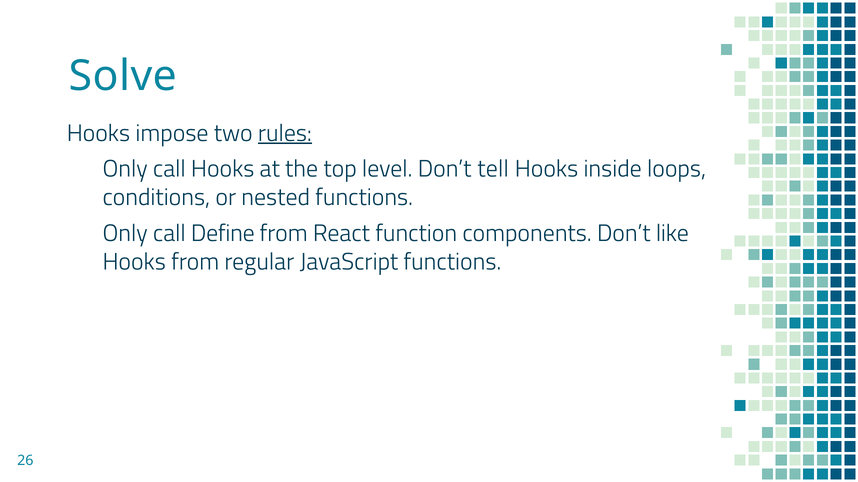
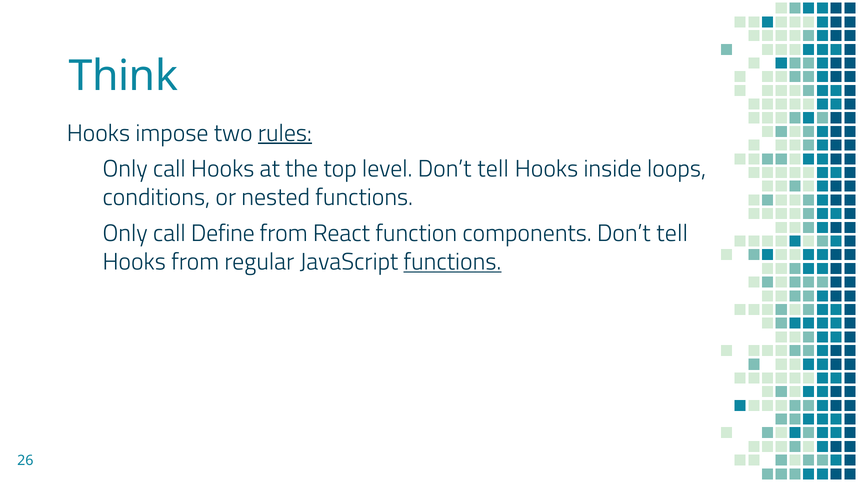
Solve: Solve -> Think
components Don’t like: like -> tell
functions at (452, 262) underline: none -> present
